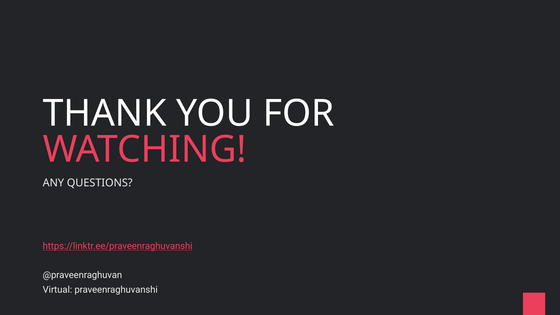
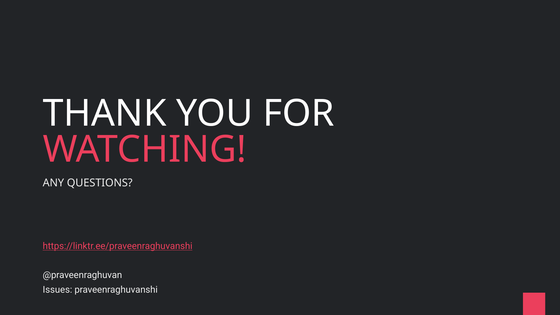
Virtual: Virtual -> Issues
